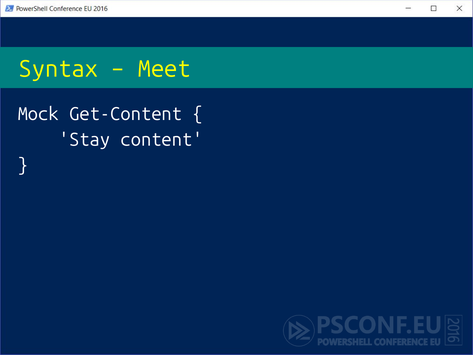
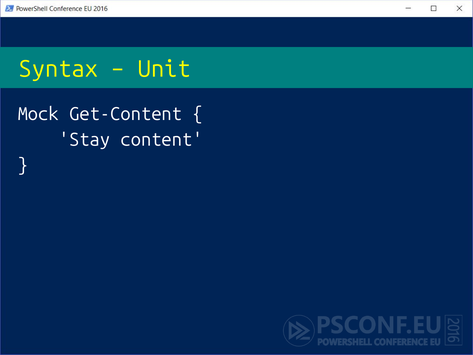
Meet: Meet -> Unit
